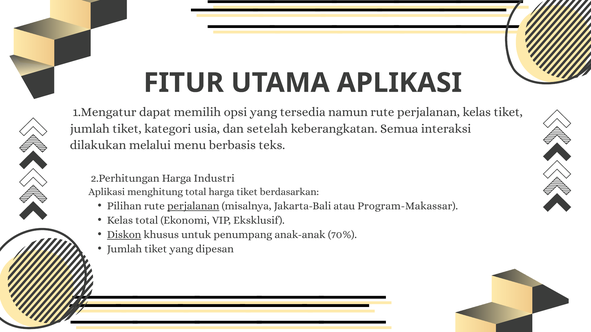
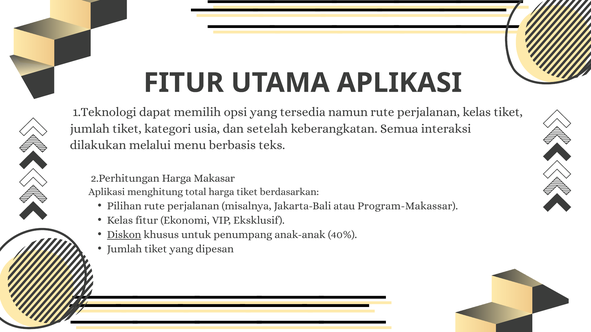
1.Mengatur: 1.Mengatur -> 1.Teknologi
Industri: Industri -> Makasar
perjalanan at (193, 206) underline: present -> none
Kelas total: total -> fitur
70%: 70% -> 40%
